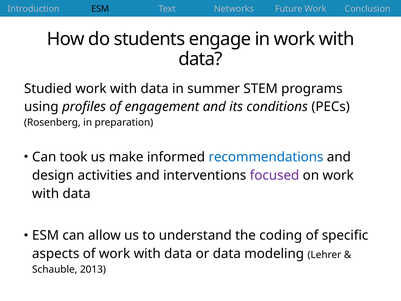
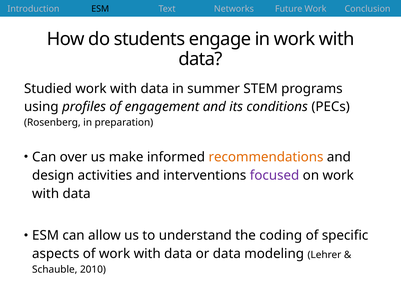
took: took -> over
recommendations colour: blue -> orange
2013: 2013 -> 2010
